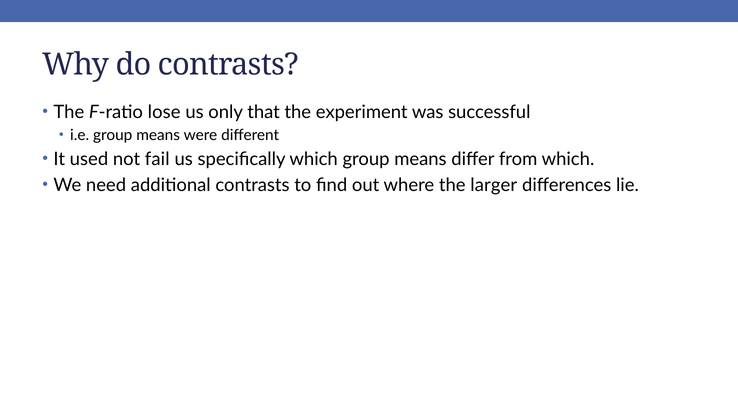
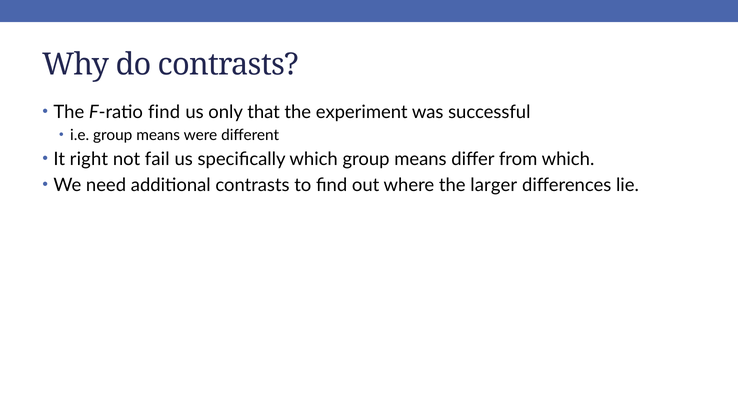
F-ratio lose: lose -> find
used: used -> right
